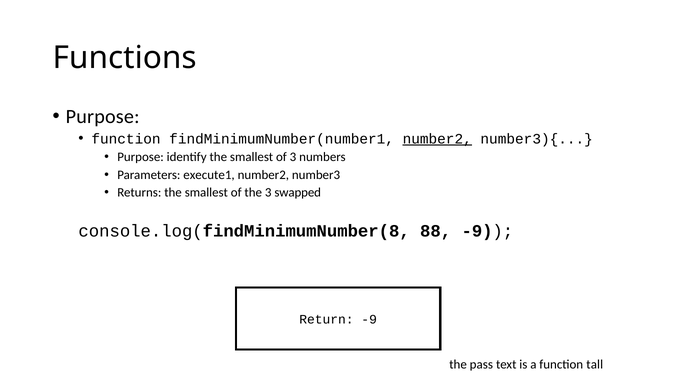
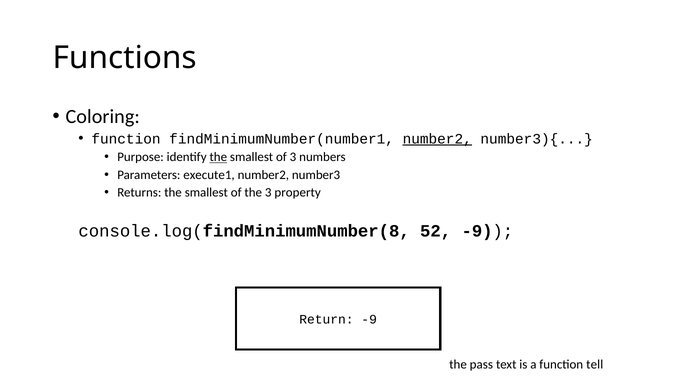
Purpose at (103, 117): Purpose -> Coloring
the at (218, 157) underline: none -> present
swapped: swapped -> property
88: 88 -> 52
tall: tall -> tell
